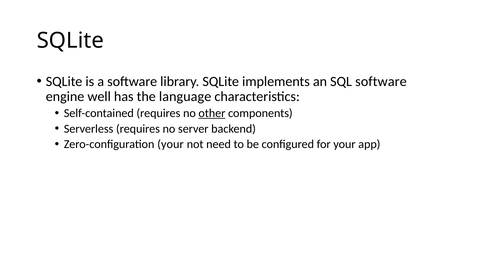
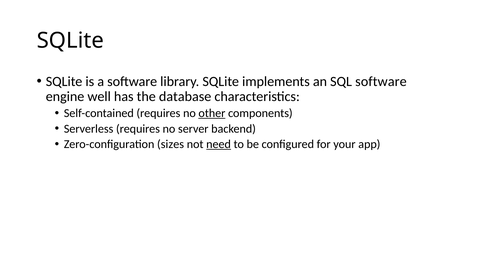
language: language -> database
Zero-configuration your: your -> sizes
need underline: none -> present
